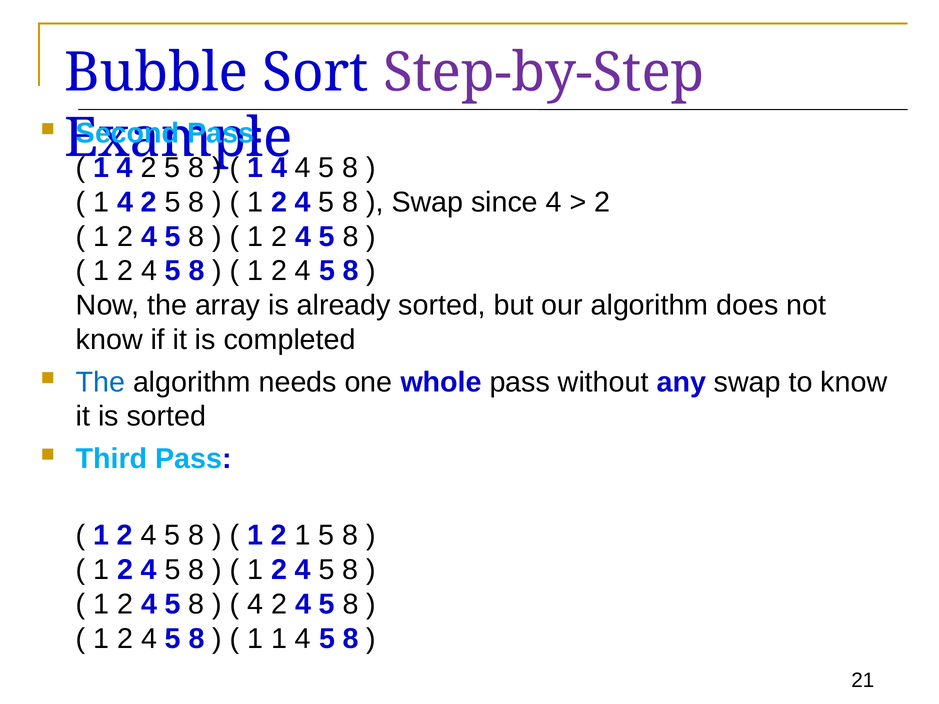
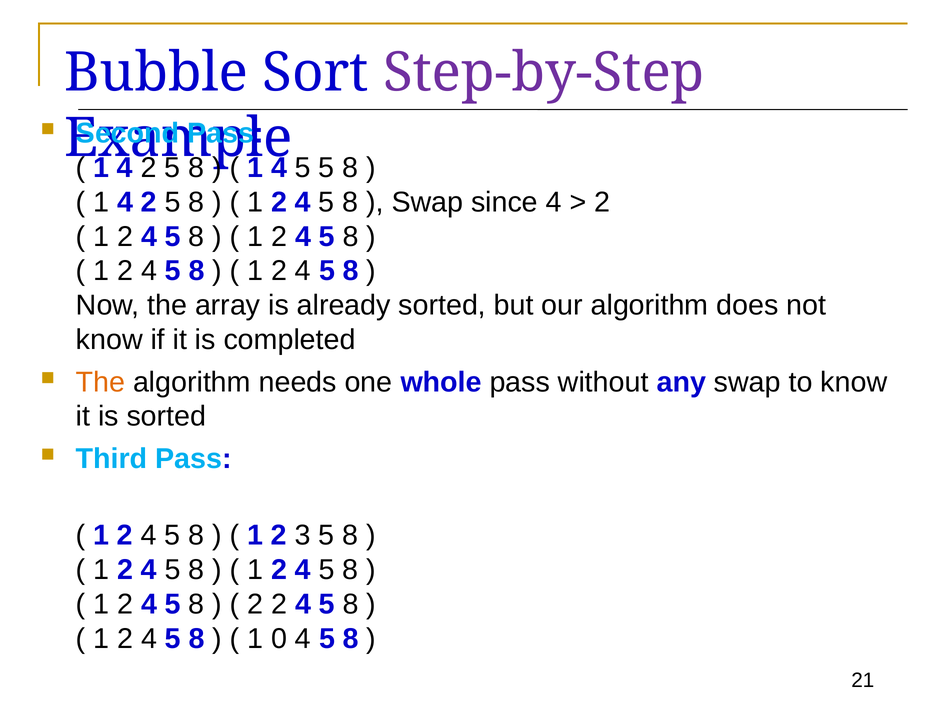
4 at (303, 168): 4 -> 5
The at (101, 382) colour: blue -> orange
2 1: 1 -> 3
4 at (255, 604): 4 -> 2
1 1: 1 -> 0
